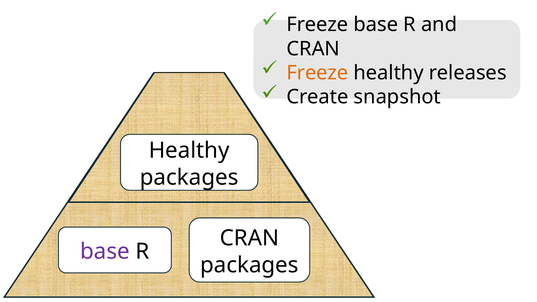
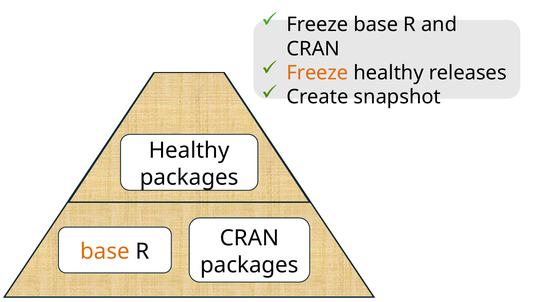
base at (105, 252) colour: purple -> orange
